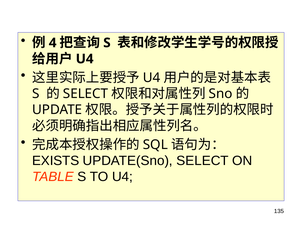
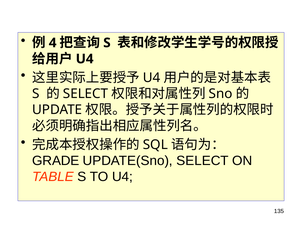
EXISTS: EXISTS -> GRADE
